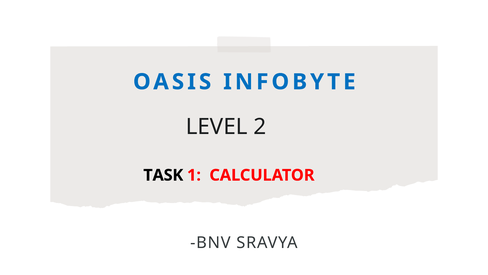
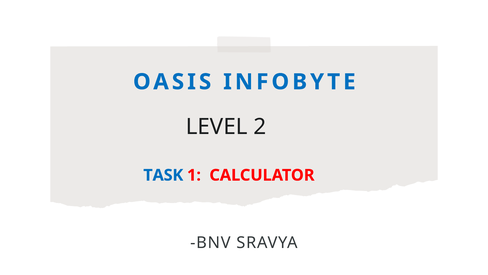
TASK colour: black -> blue
